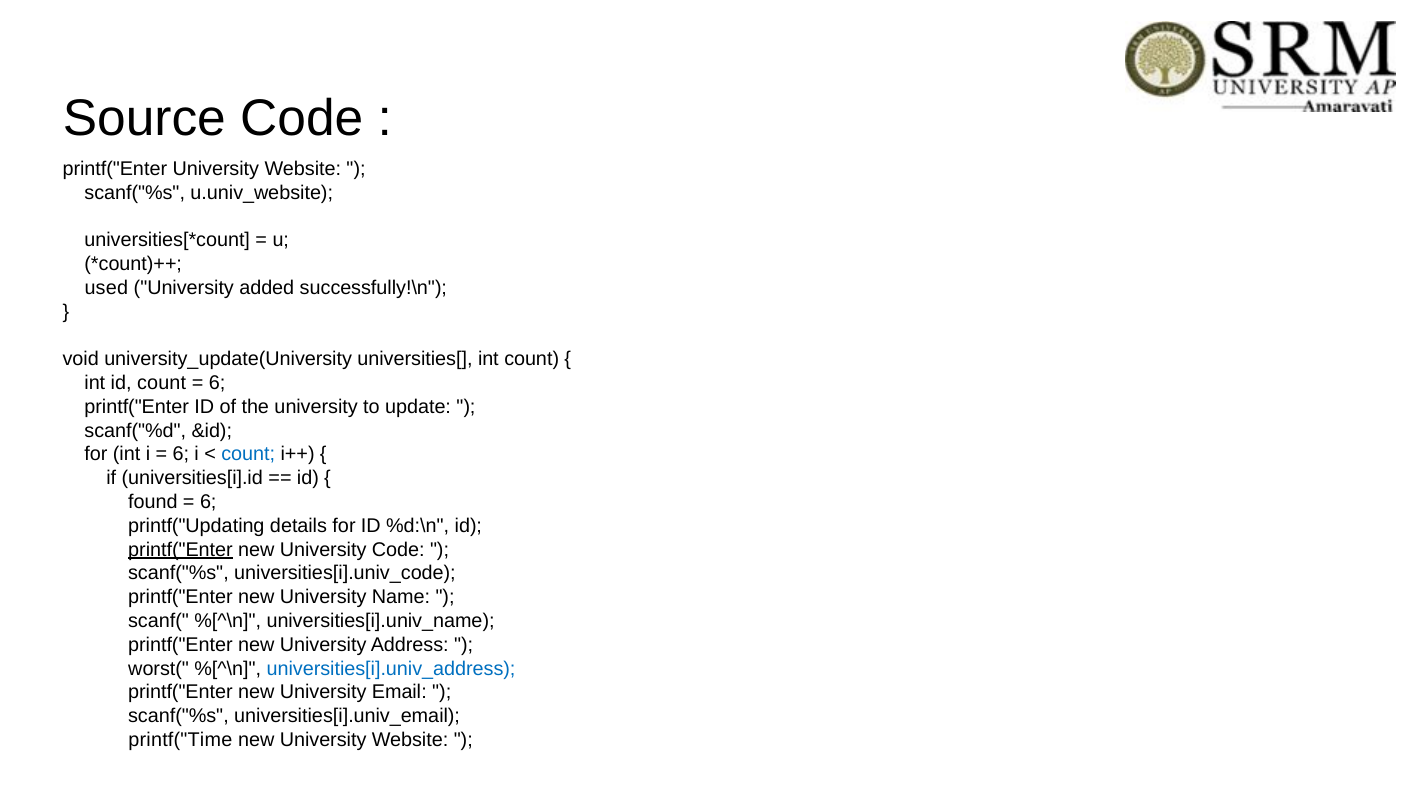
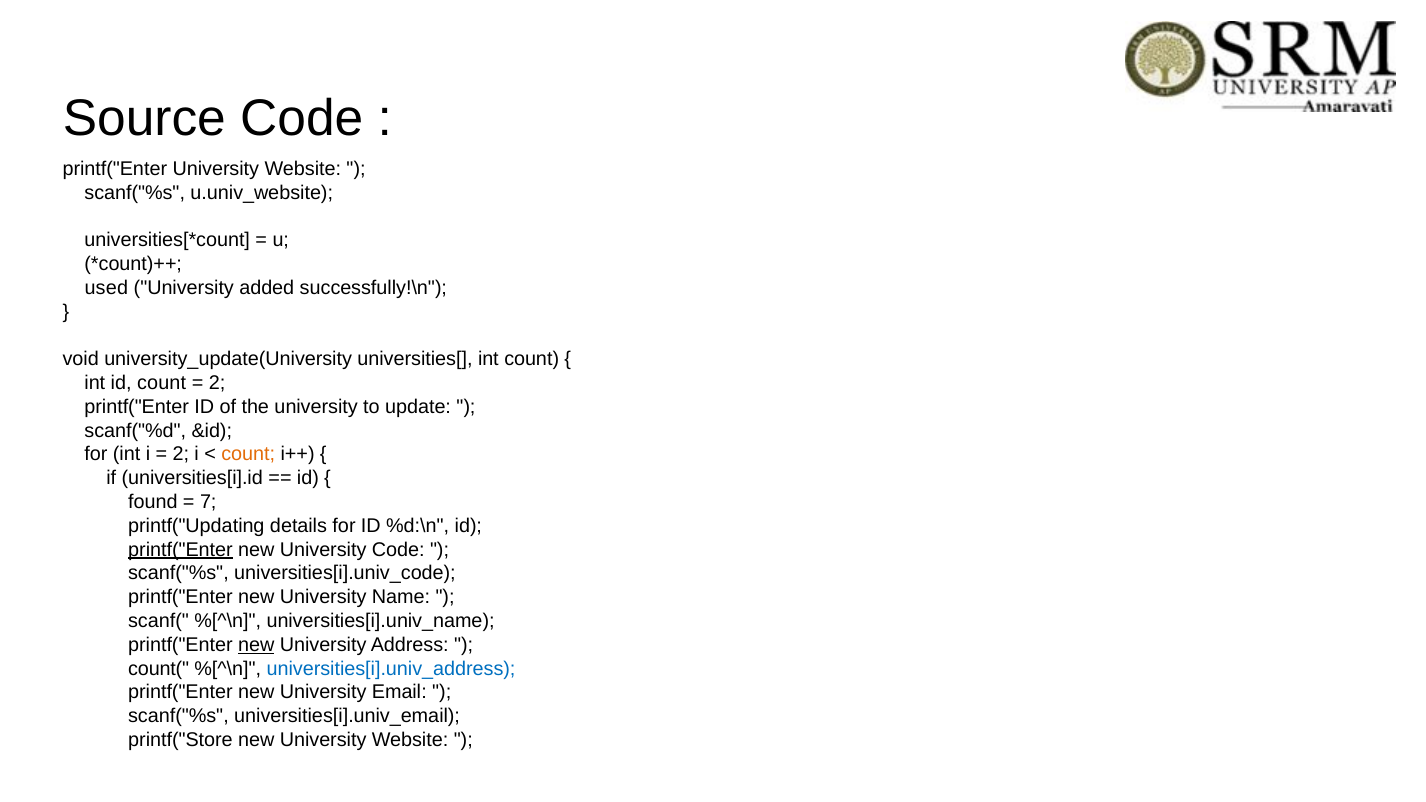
6 at (217, 383): 6 -> 2
6 at (181, 454): 6 -> 2
count at (248, 454) colour: blue -> orange
6 at (208, 502): 6 -> 7
new at (256, 645) underline: none -> present
worst(: worst( -> count(
printf("Time: printf("Time -> printf("Store
